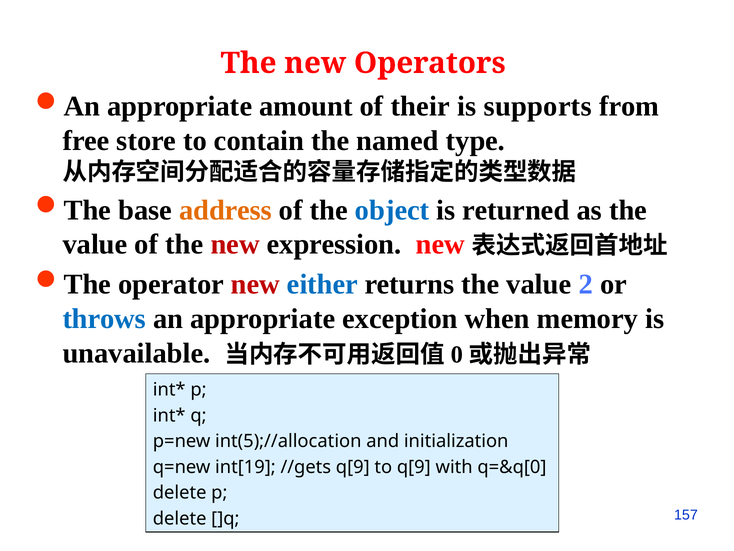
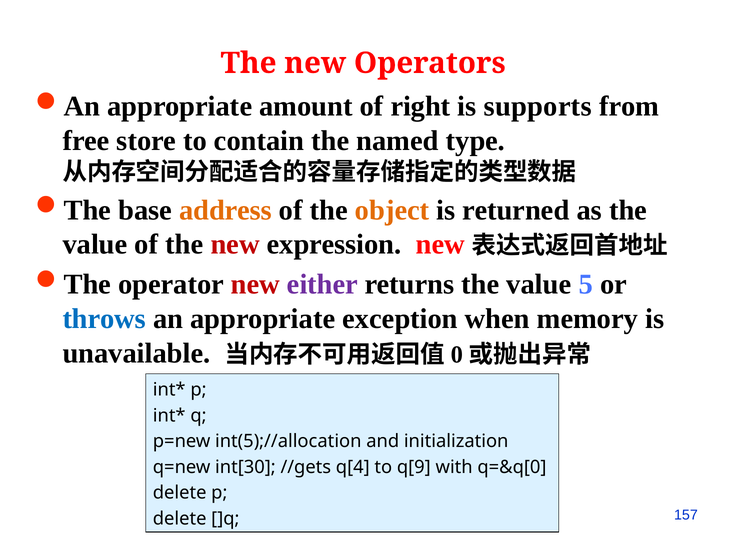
their: their -> right
object colour: blue -> orange
either colour: blue -> purple
2: 2 -> 5
int[19: int[19 -> int[30
//gets q[9: q[9 -> q[4
